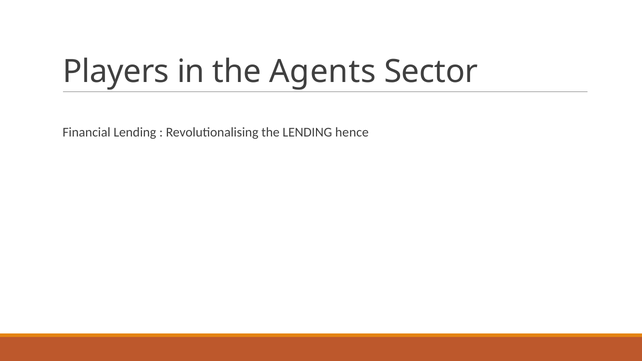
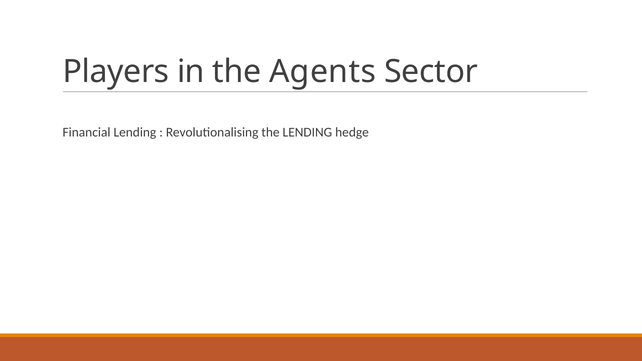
hence: hence -> hedge
